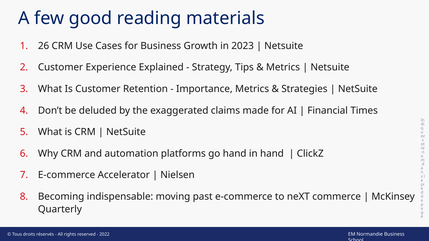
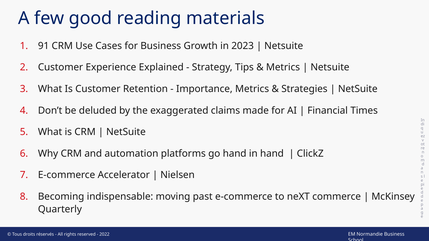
26: 26 -> 91
